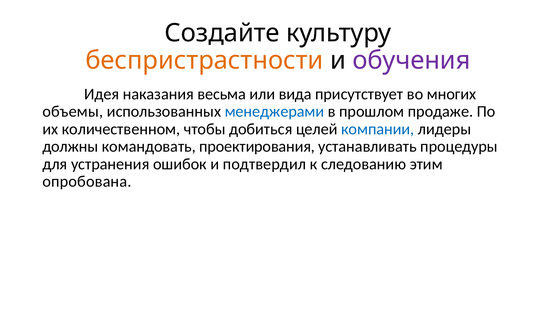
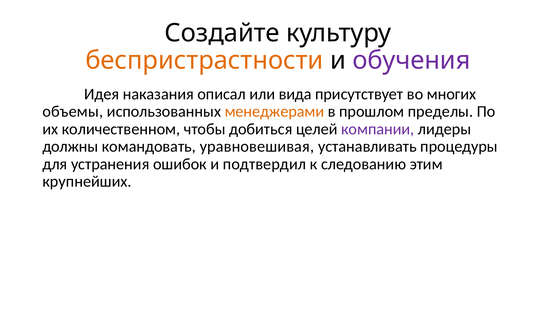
весьма: весьма -> описал
менеджерами colour: blue -> orange
продаже: продаже -> пределы
компании colour: blue -> purple
проектирования: проектирования -> уравновешивая
опробована: опробована -> крупнейших
